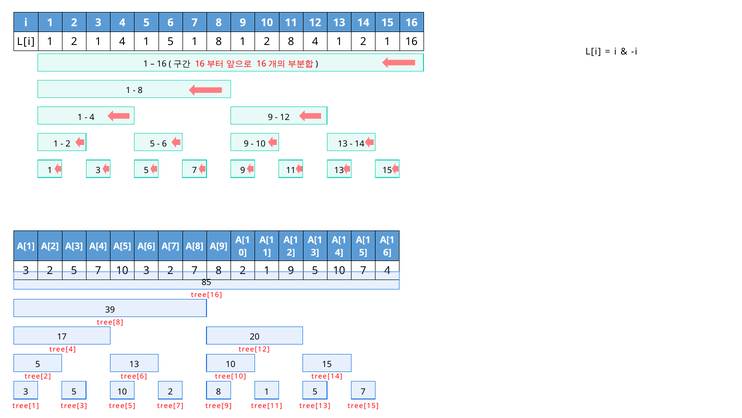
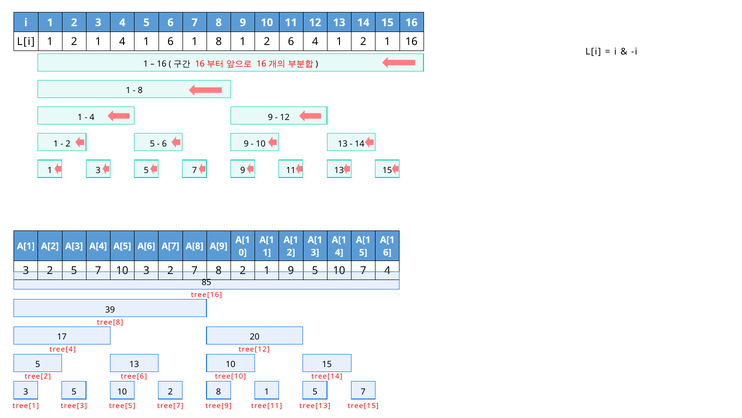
4 1 5: 5 -> 6
1 2 8: 8 -> 6
